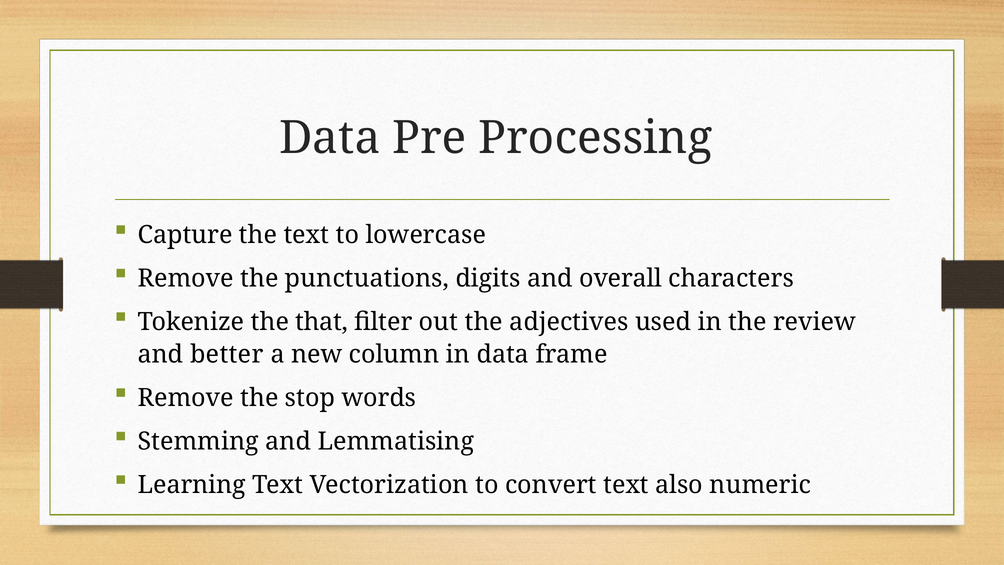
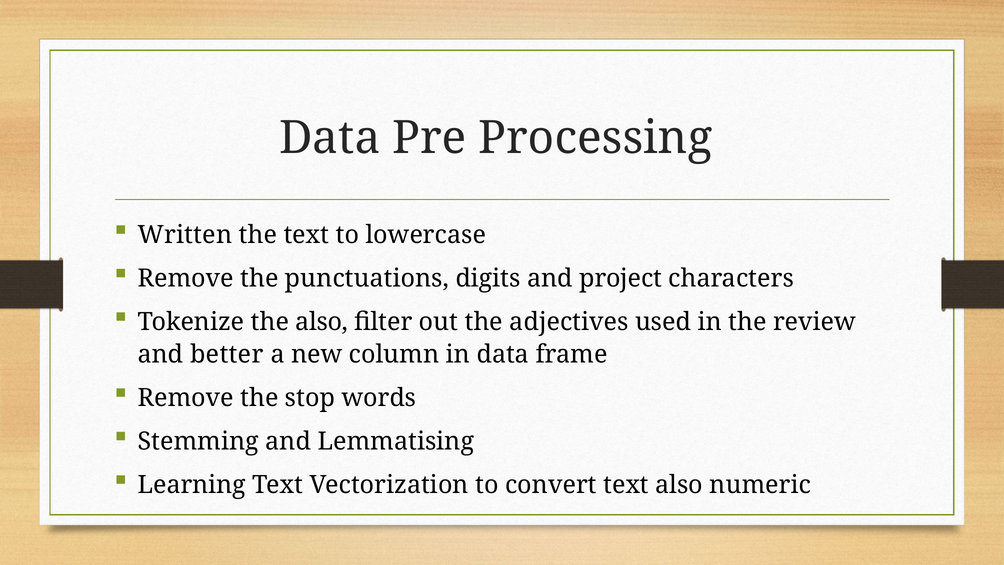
Capture: Capture -> Written
overall: overall -> project
the that: that -> also
